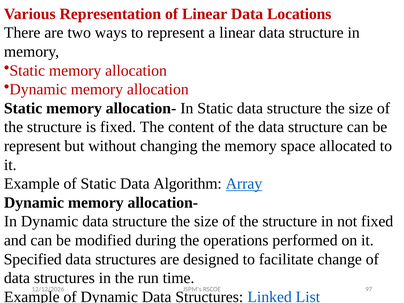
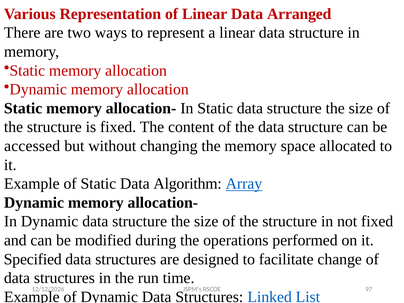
Locations: Locations -> Arranged
represent at (32, 146): represent -> accessed
